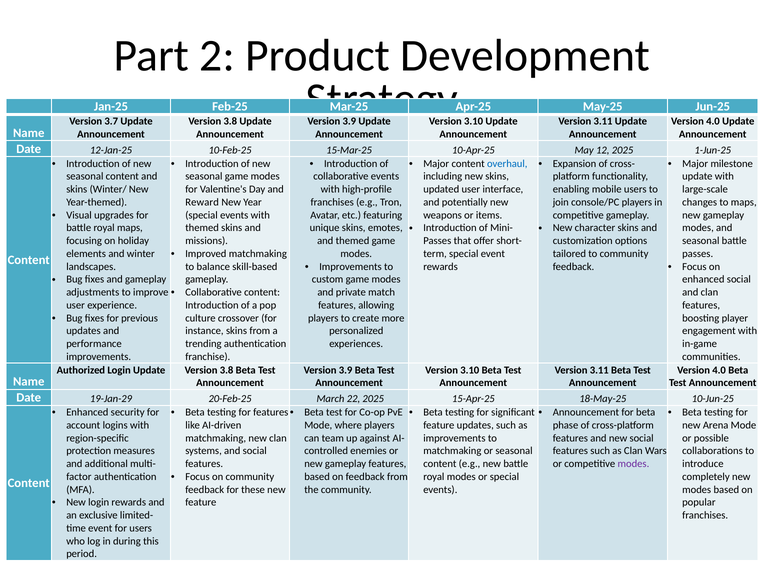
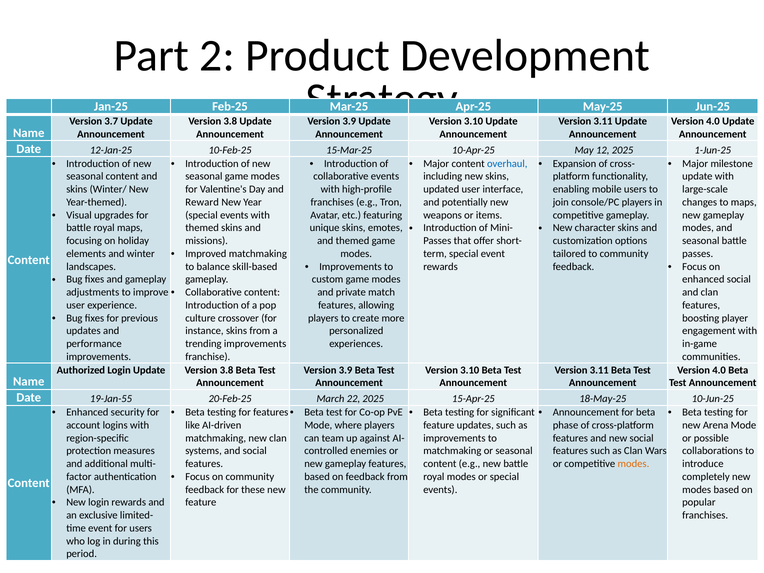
trending authentication: authentication -> improvements
19-Jan-29: 19-Jan-29 -> 19-Jan-55
modes at (633, 464) colour: purple -> orange
